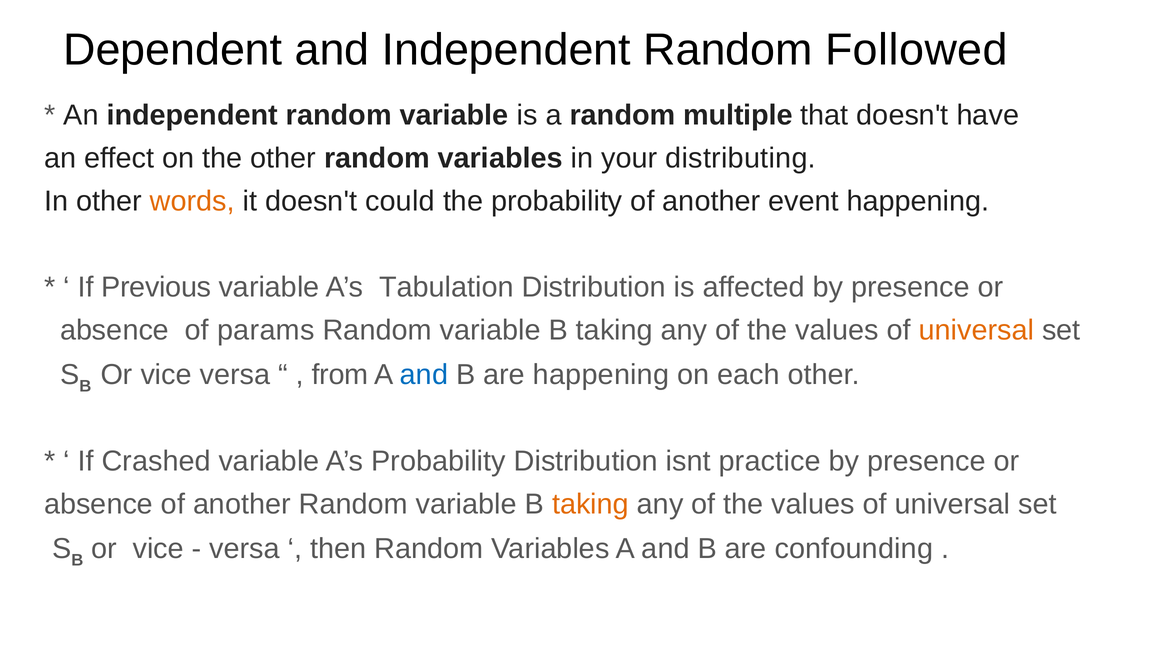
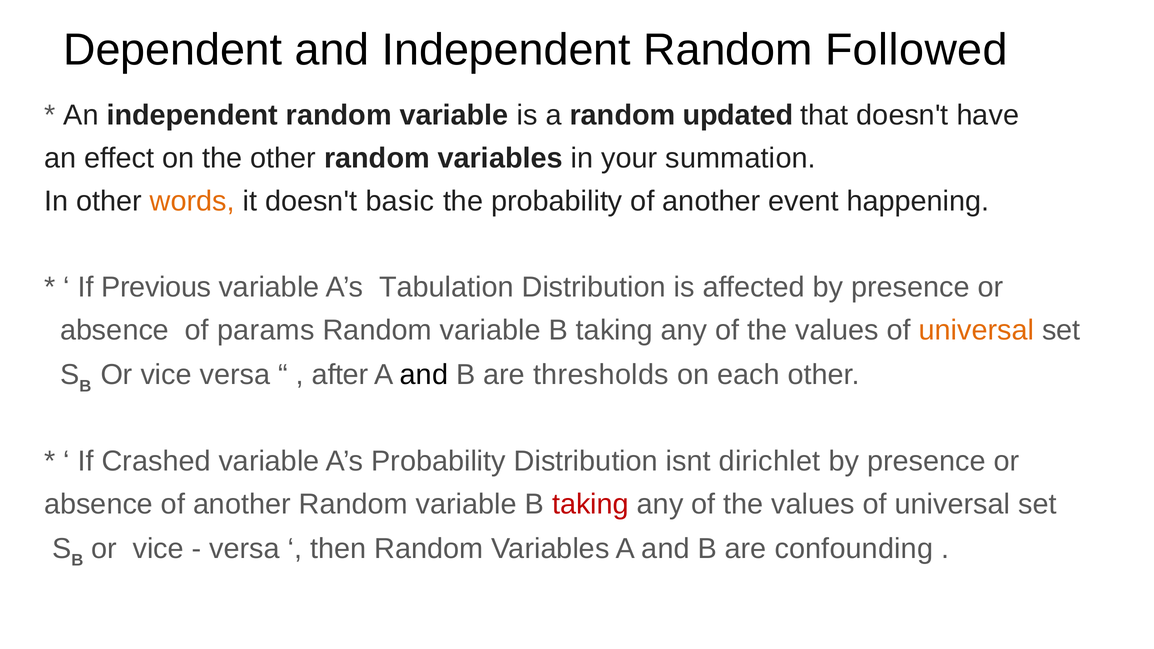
multiple: multiple -> updated
distributing: distributing -> summation
could: could -> basic
from: from -> after
and at (424, 375) colour: blue -> black
are happening: happening -> thresholds
practice: practice -> dirichlet
taking at (590, 504) colour: orange -> red
